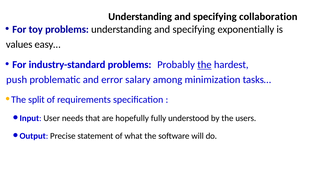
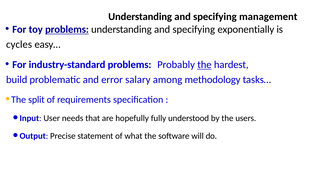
collaboration: collaboration -> management
problems at (67, 29) underline: none -> present
values: values -> cycles
push: push -> build
minimization: minimization -> methodology
